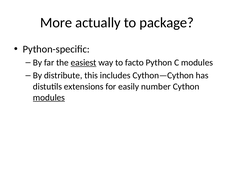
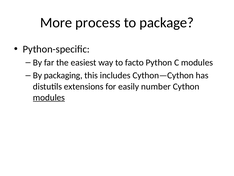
actually: actually -> process
easiest underline: present -> none
distribute: distribute -> packaging
